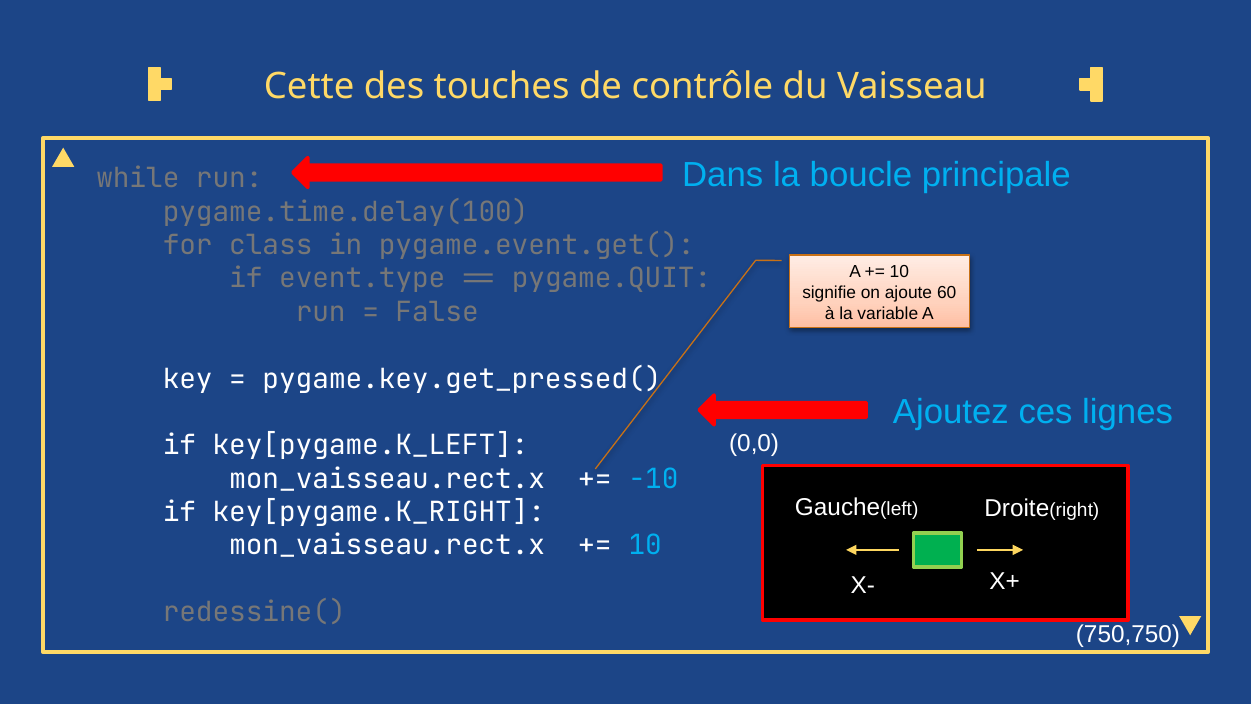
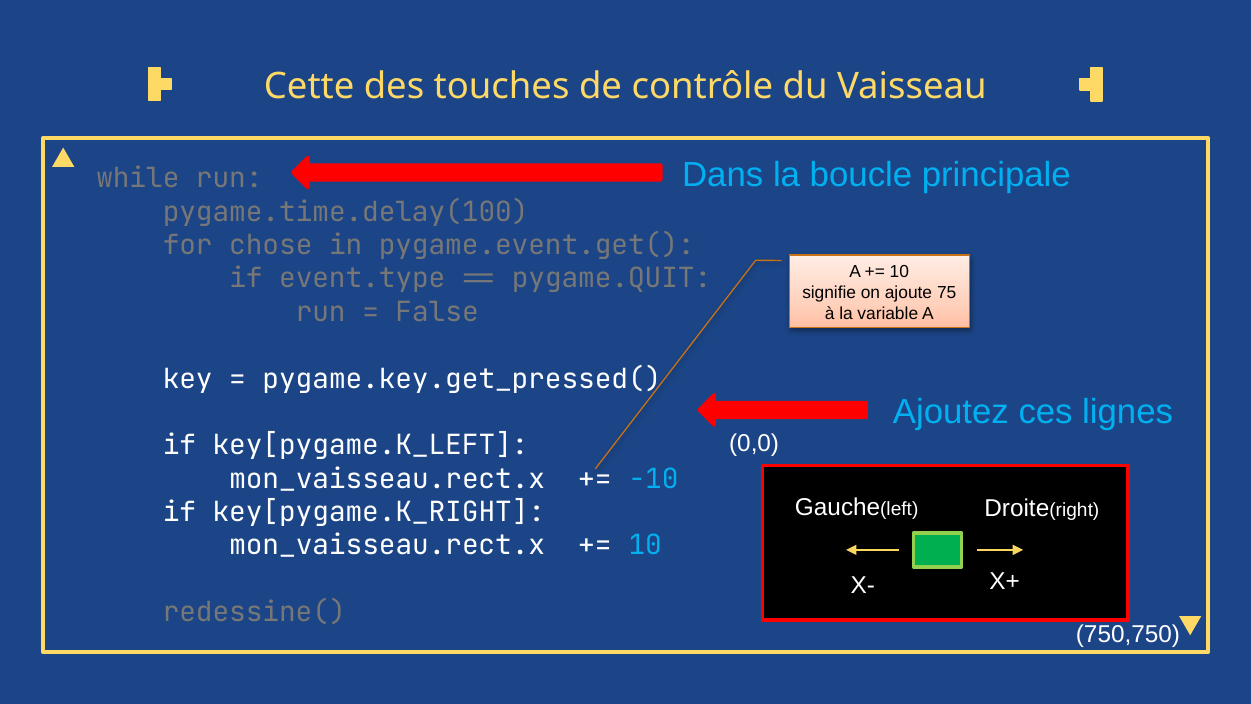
class: class -> chose
60: 60 -> 75
